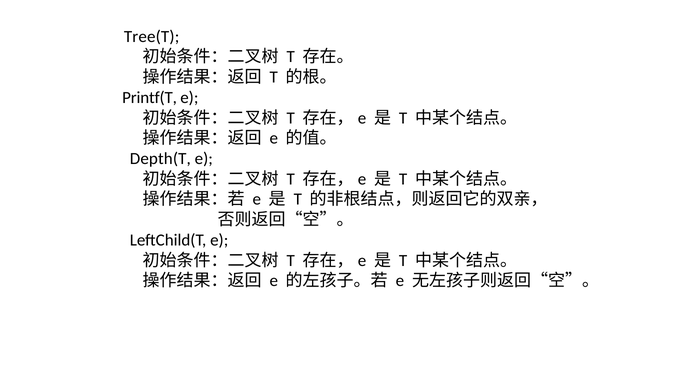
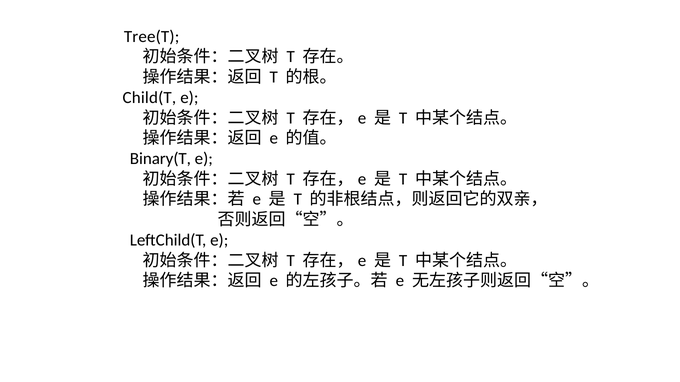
Printf(T: Printf(T -> Child(T
Depth(T: Depth(T -> Binary(T
